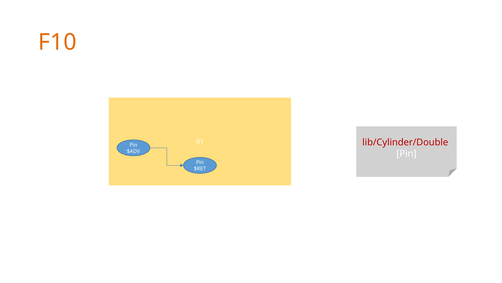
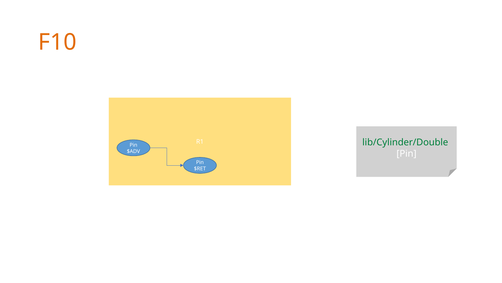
lib/Cylinder/Double colour: red -> green
